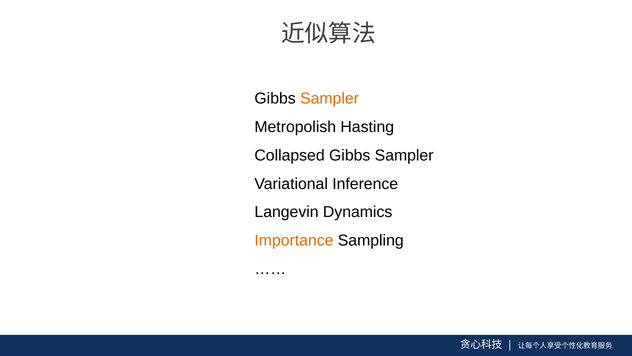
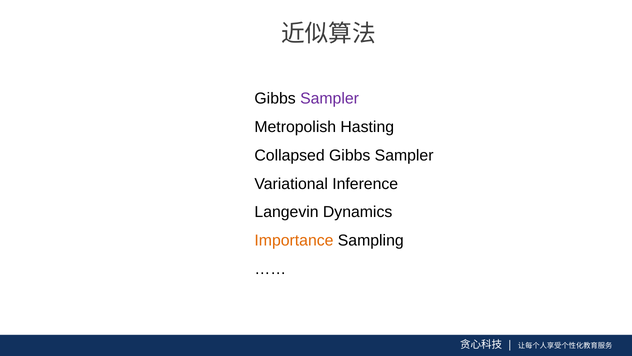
Sampler at (330, 98) colour: orange -> purple
